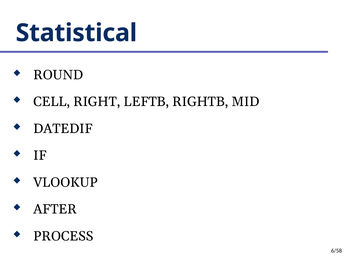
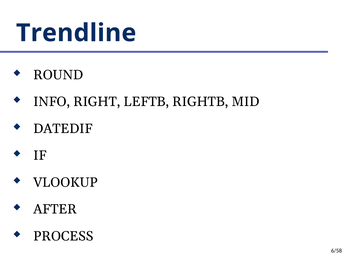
Statistical: Statistical -> Trendline
CELL: CELL -> INFO
